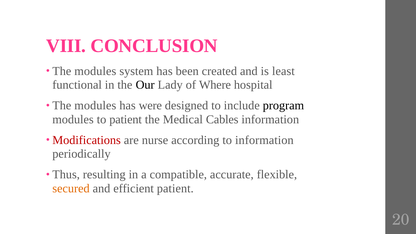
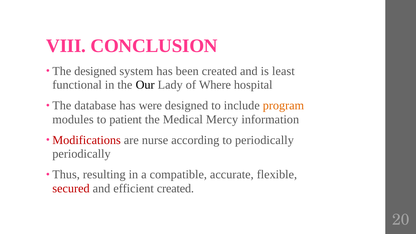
modules at (95, 71): modules -> designed
modules at (95, 106): modules -> database
program colour: black -> orange
Cables: Cables -> Mercy
to information: information -> periodically
secured colour: orange -> red
efficient patient: patient -> created
